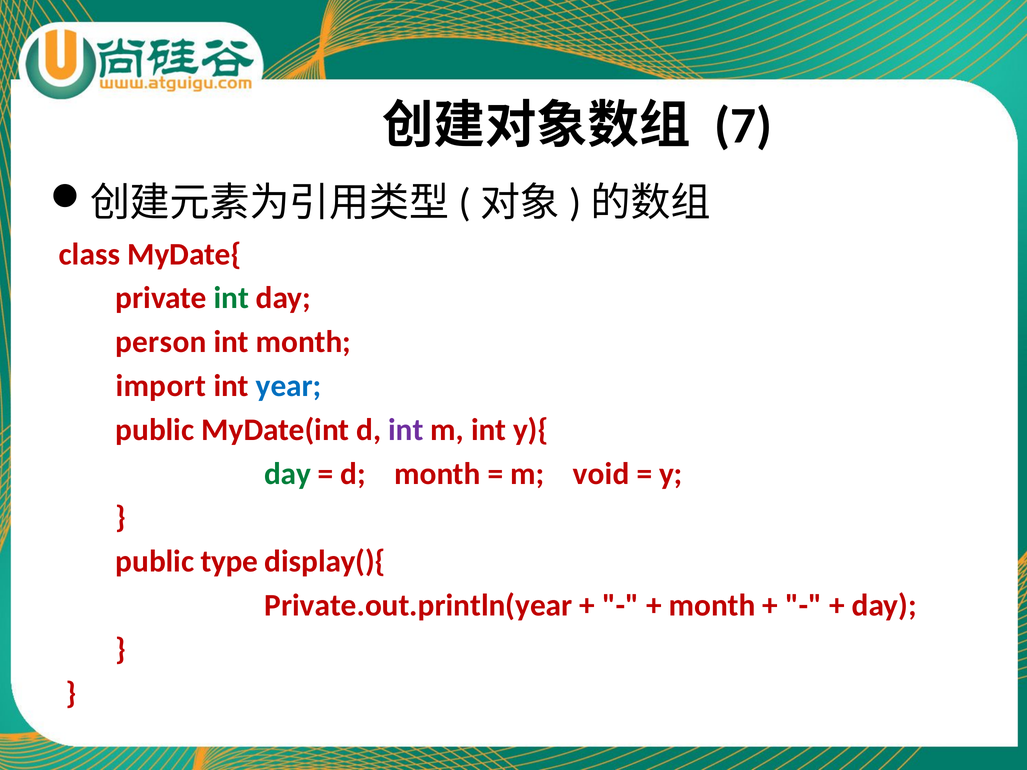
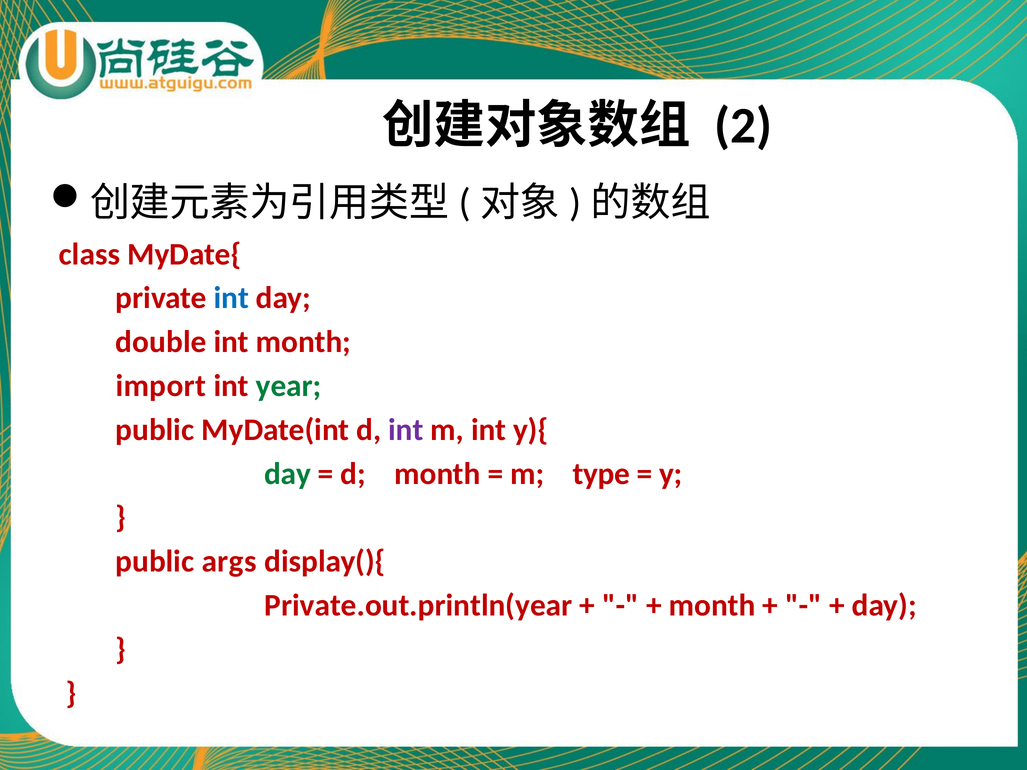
7: 7 -> 2
int at (231, 298) colour: green -> blue
person: person -> double
year colour: blue -> green
void: void -> type
type: type -> args
